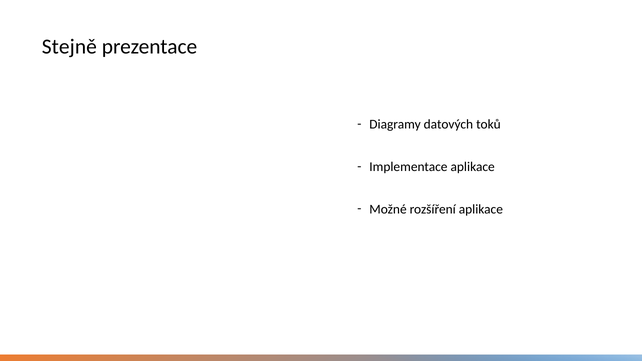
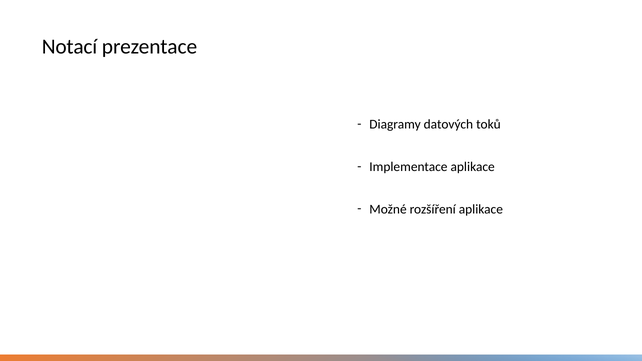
Stejně: Stejně -> Notací
